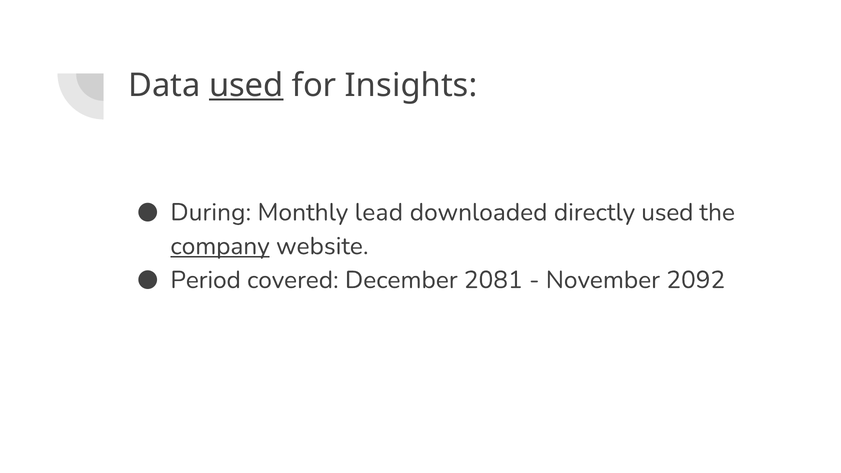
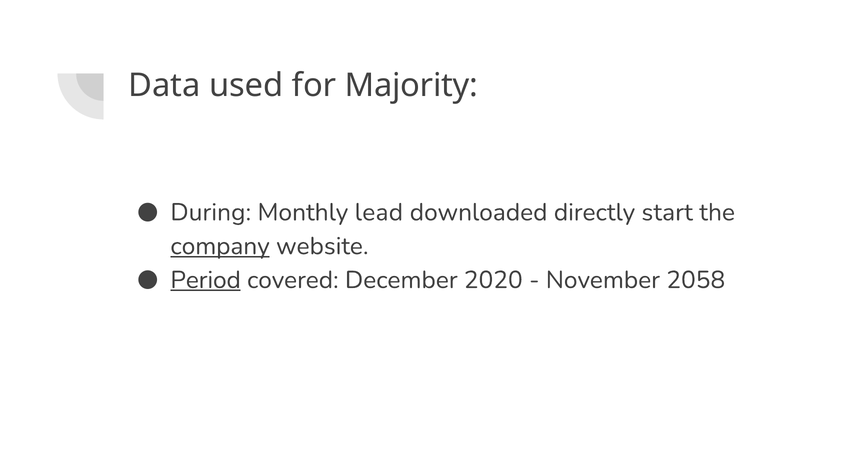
used at (246, 85) underline: present -> none
Insights: Insights -> Majority
directly used: used -> start
Period underline: none -> present
2081: 2081 -> 2020
2092: 2092 -> 2058
